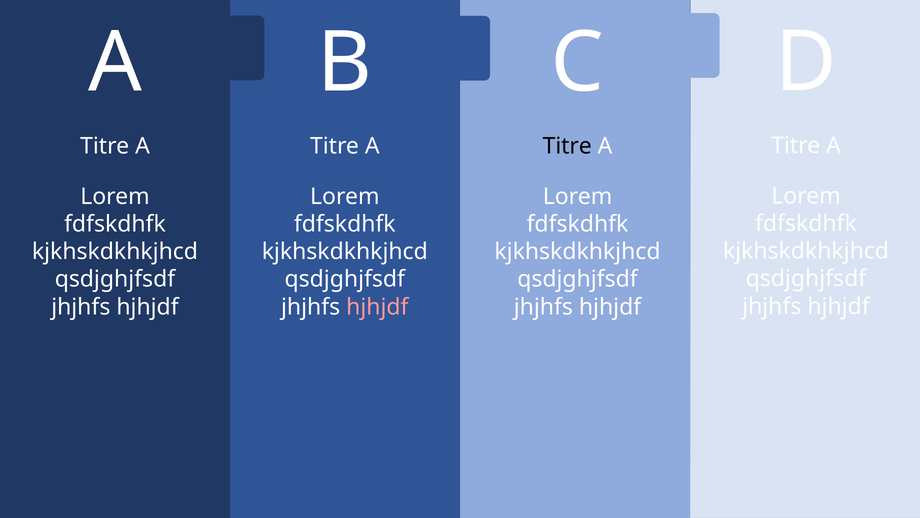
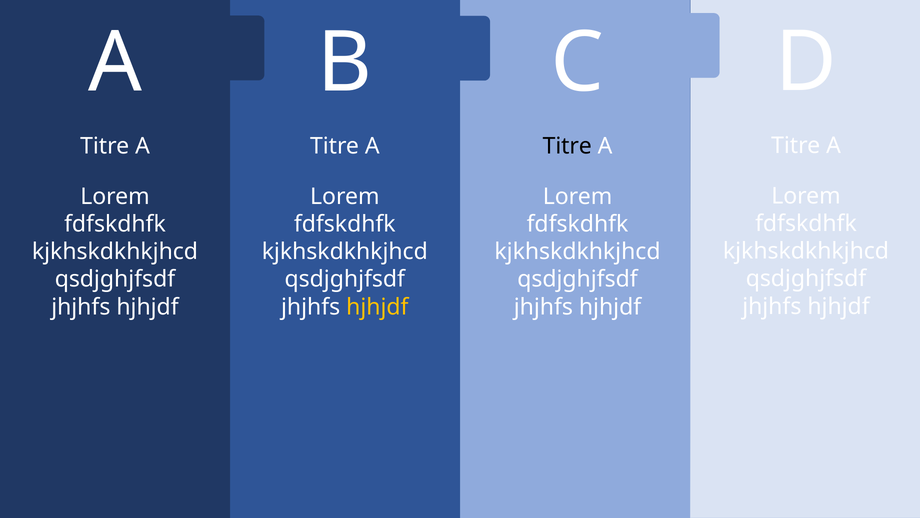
hjhjdf at (377, 307) colour: pink -> yellow
